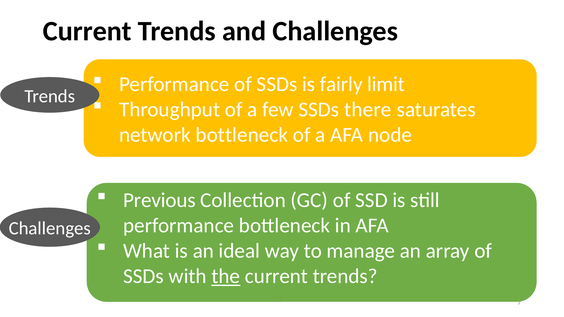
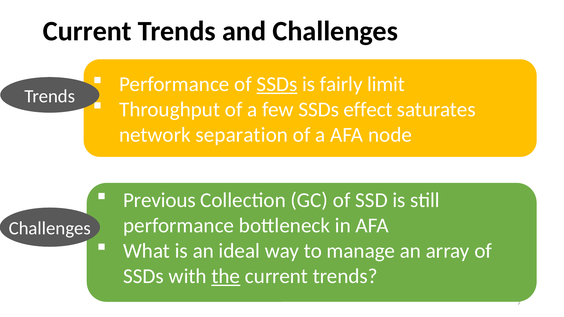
SSDs at (277, 84) underline: none -> present
there: there -> effect
network bottleneck: bottleneck -> separation
